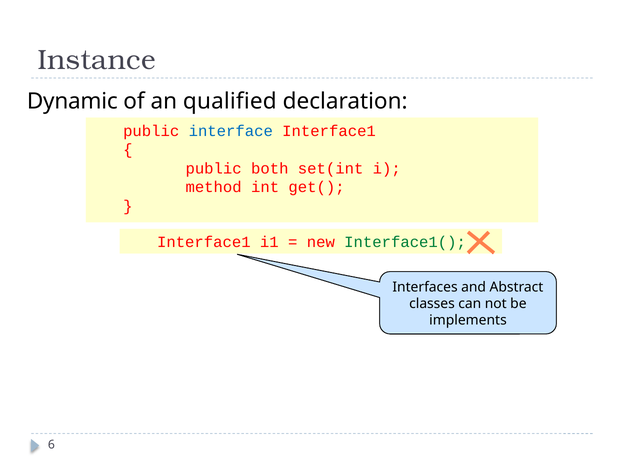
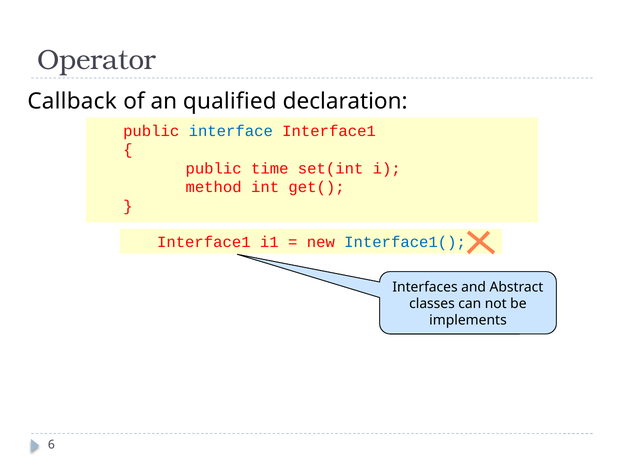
Instance: Instance -> Operator
Dynamic: Dynamic -> Callback
both: both -> time
Interface1( colour: green -> blue
